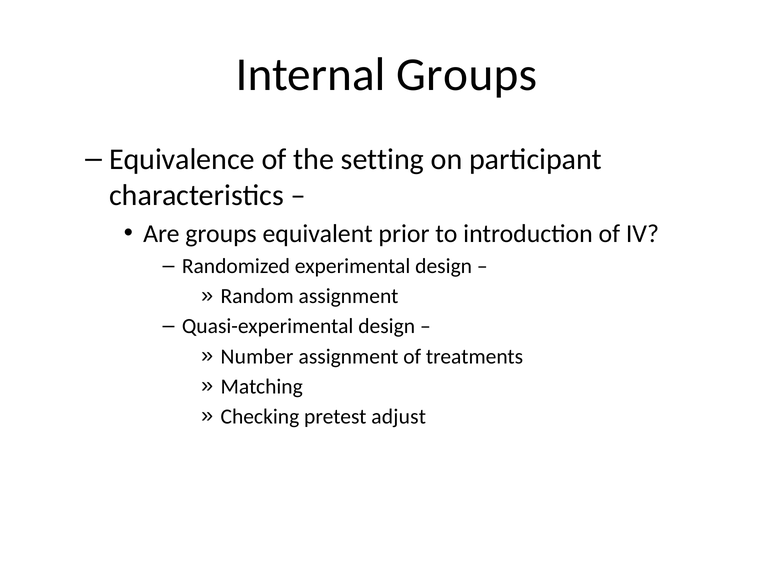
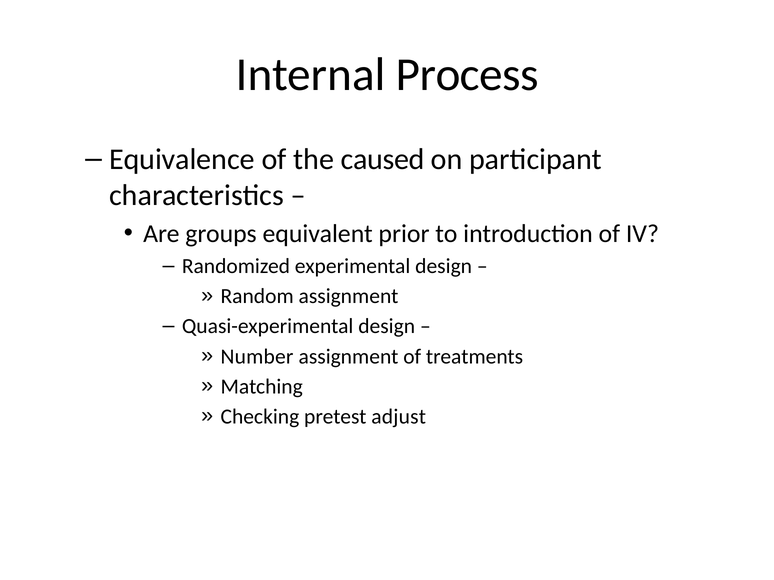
Internal Groups: Groups -> Process
setting: setting -> caused
